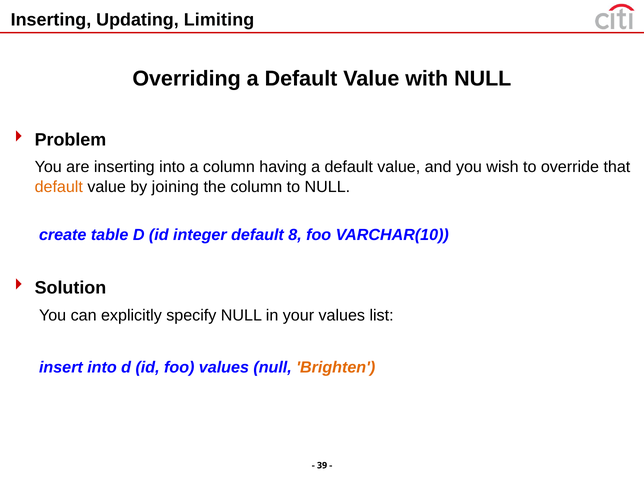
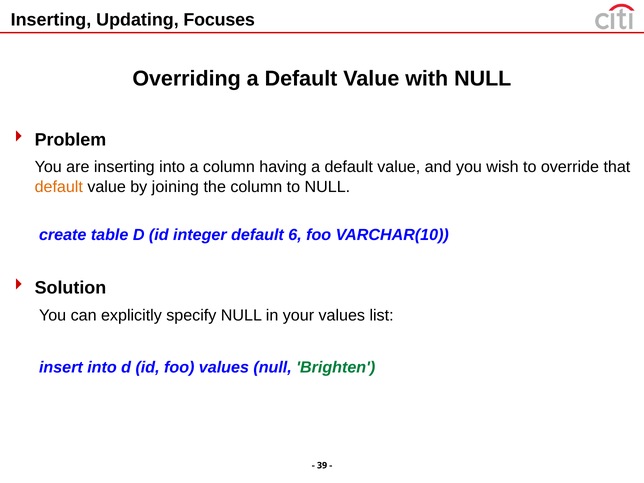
Limiting: Limiting -> Focuses
8: 8 -> 6
Brighten colour: orange -> green
